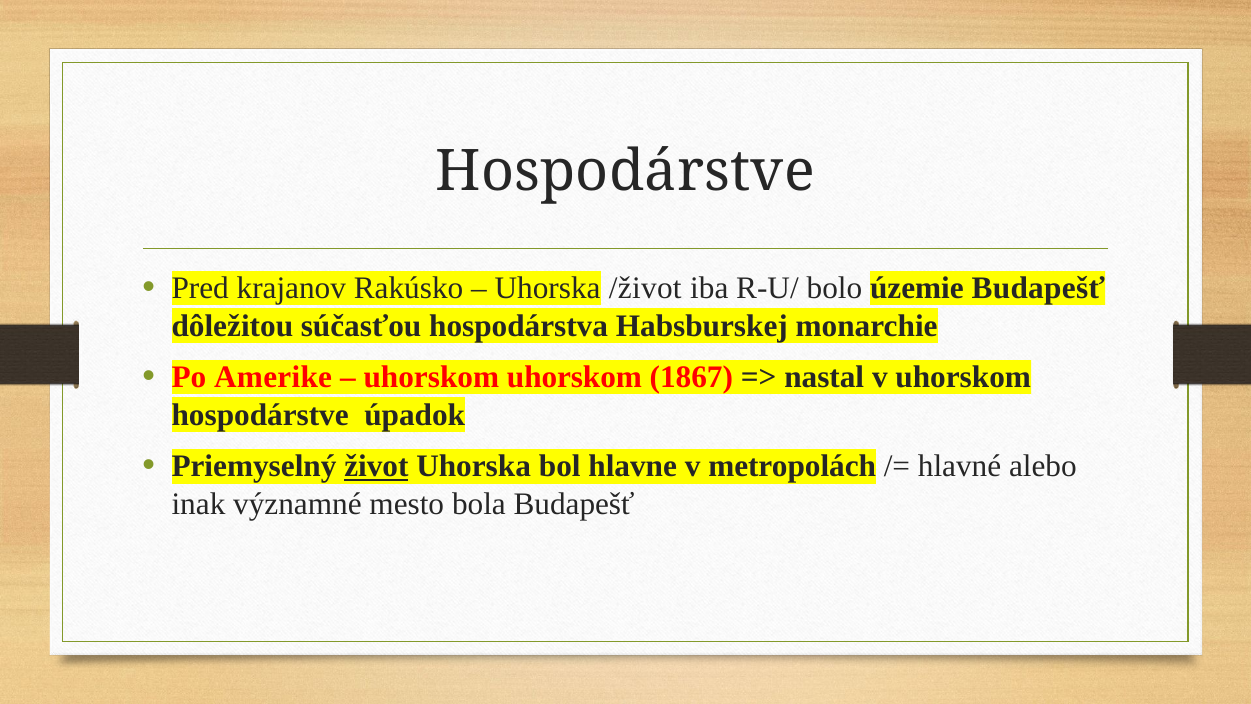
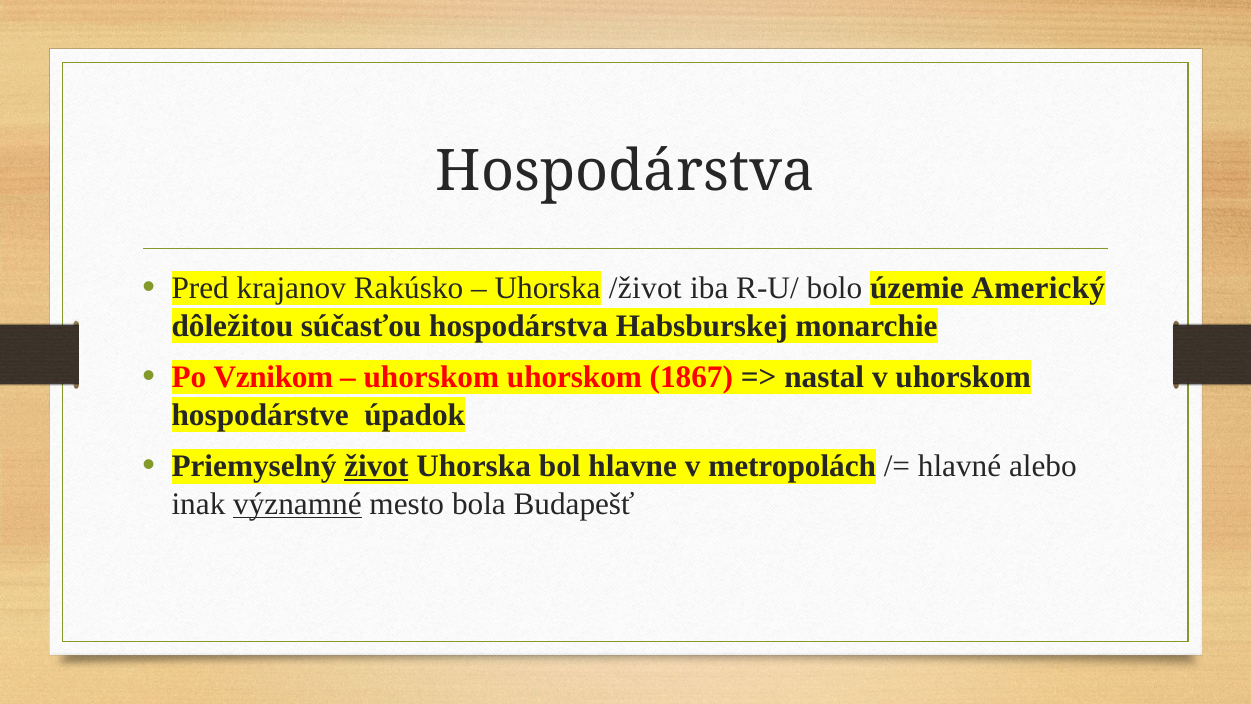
Hospodárstve at (625, 172): Hospodárstve -> Hospodárstva
územie Budapešť: Budapešť -> Americký
Amerike: Amerike -> Vznikom
významné underline: none -> present
